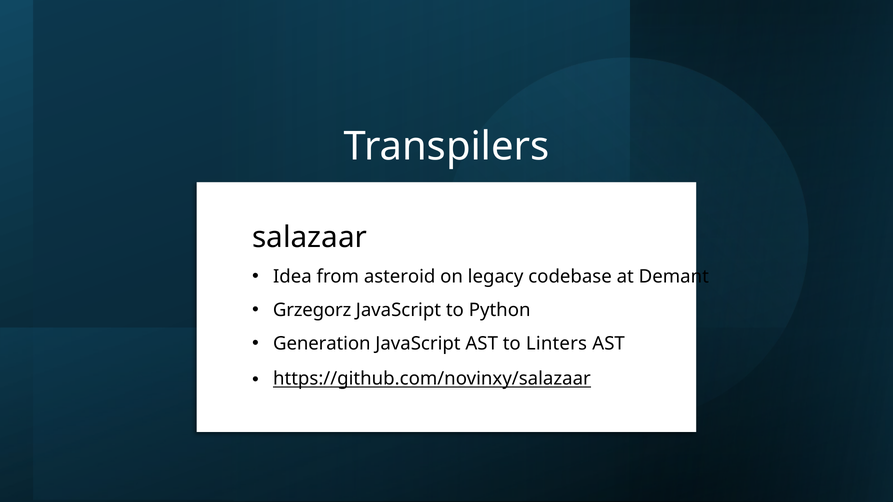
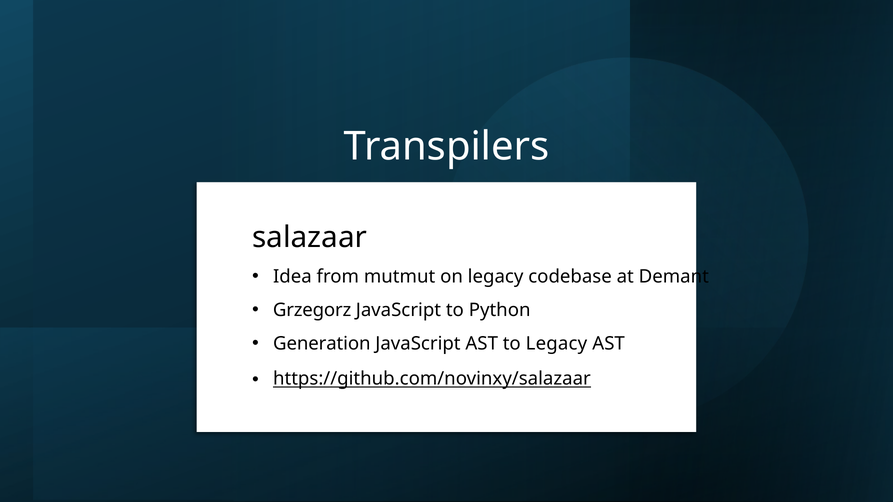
asteroid: asteroid -> mutmut
to Linters: Linters -> Legacy
